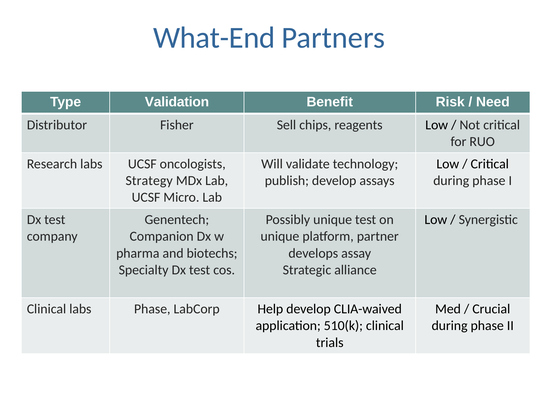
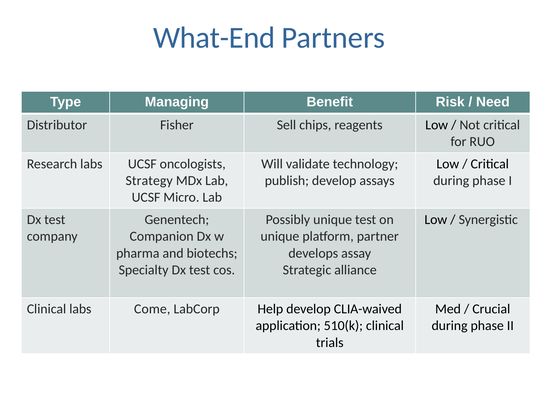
Validation: Validation -> Managing
labs Phase: Phase -> Come
